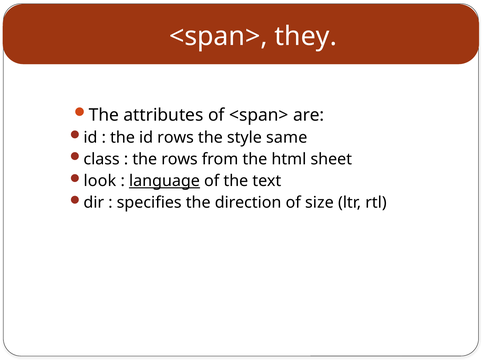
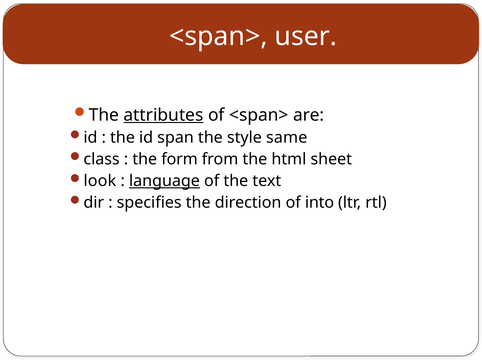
they: they -> user
attributes underline: none -> present
id rows: rows -> span
the rows: rows -> form
size: size -> into
